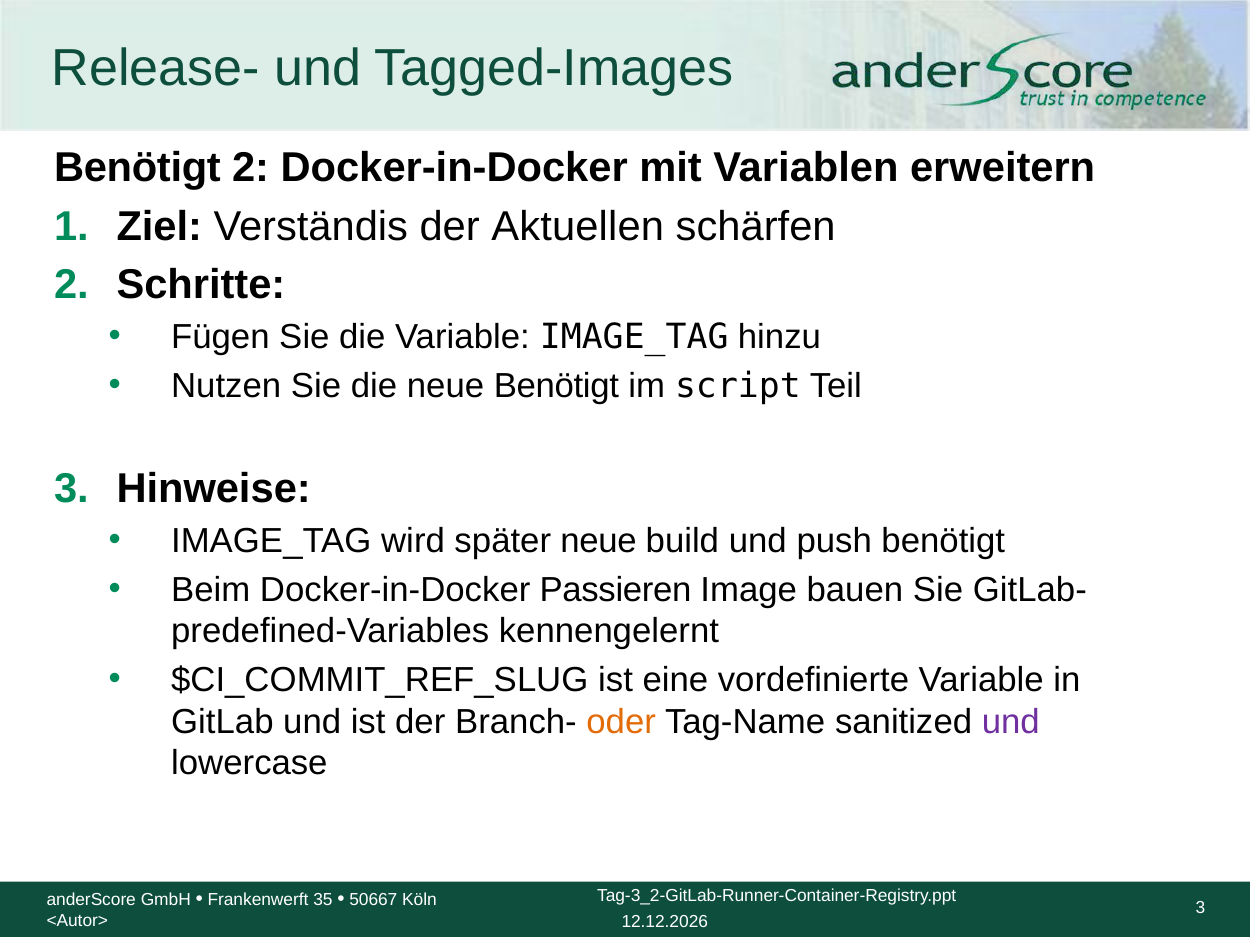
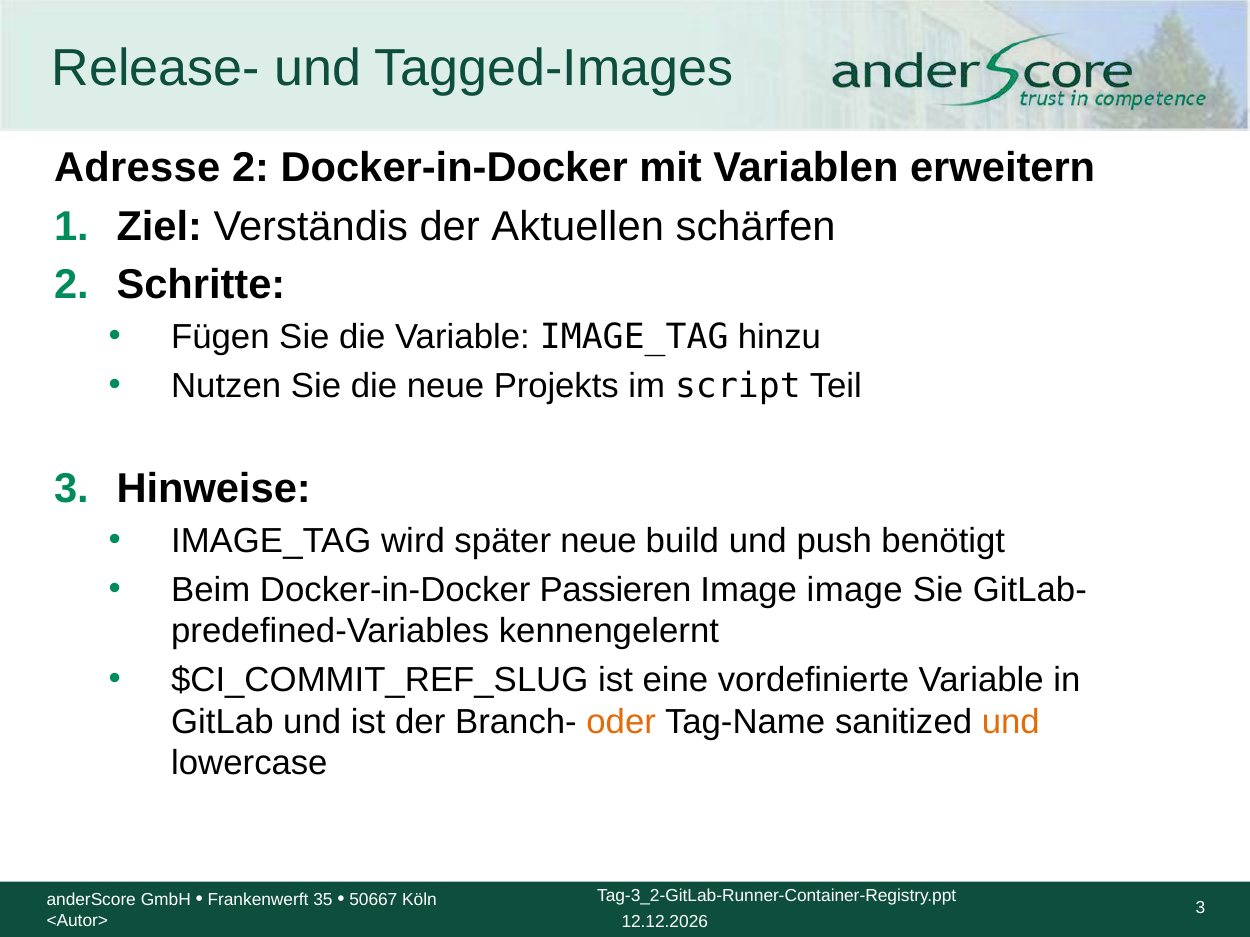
Benötigt at (137, 168): Benötigt -> Adresse
neue Benötigt: Benötigt -> Projekts
Image bauen: bauen -> image
und at (1011, 722) colour: purple -> orange
